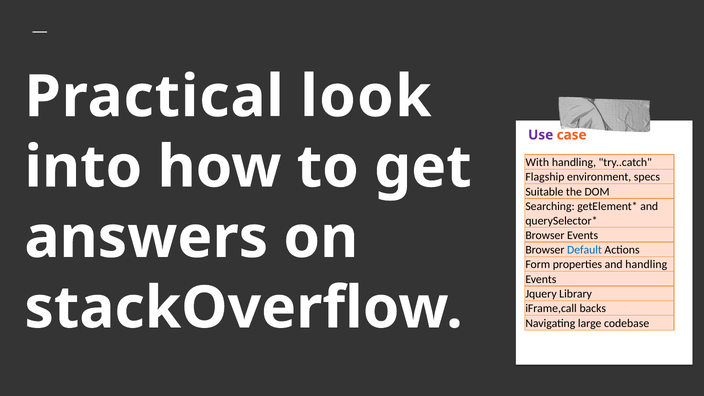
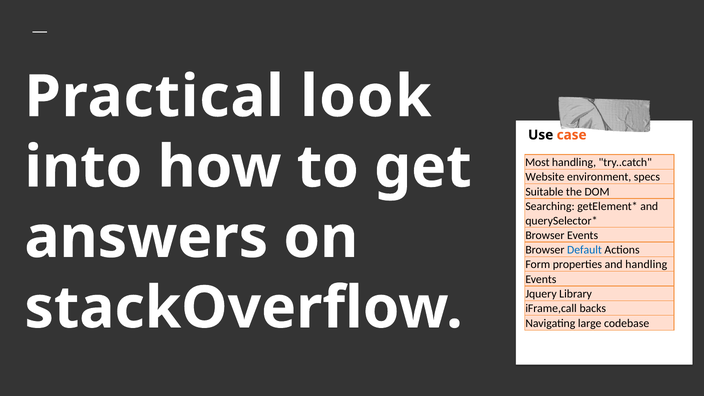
Use colour: purple -> black
With: With -> Most
Flagship: Flagship -> Website
